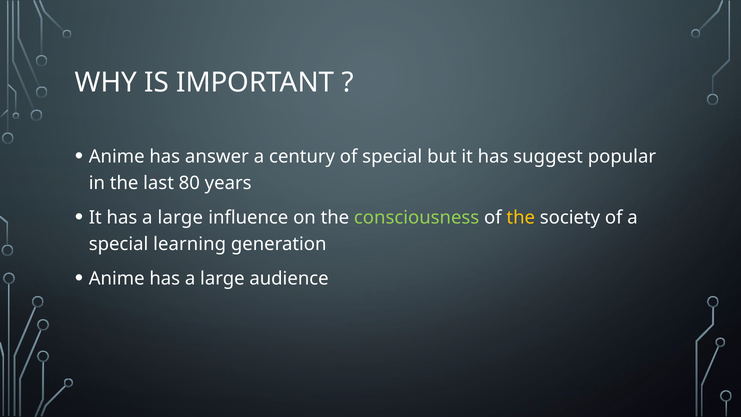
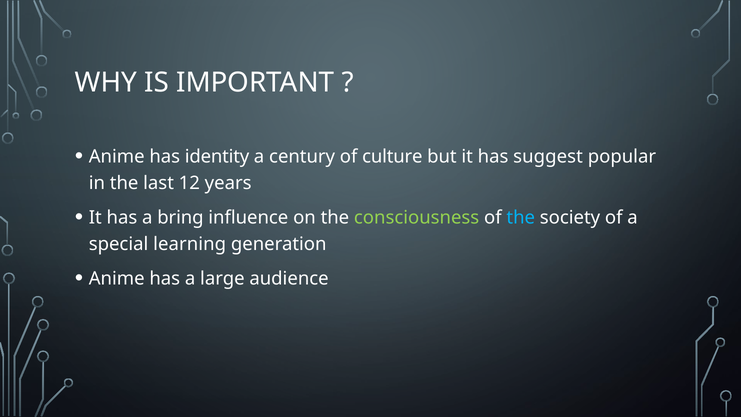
answer: answer -> identity
of special: special -> culture
80: 80 -> 12
It has a large: large -> bring
the at (521, 217) colour: yellow -> light blue
